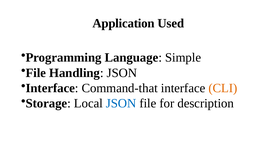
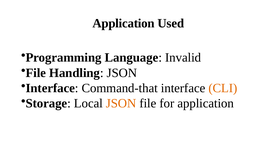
Simple: Simple -> Invalid
JSON at (121, 103) colour: blue -> orange
for description: description -> application
